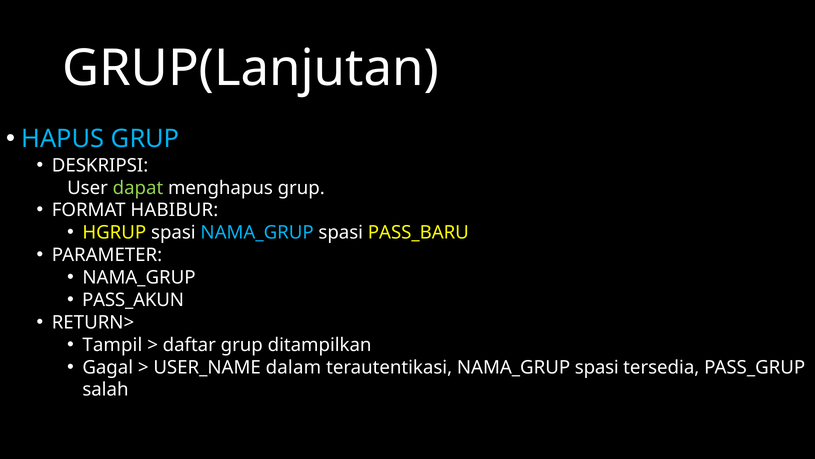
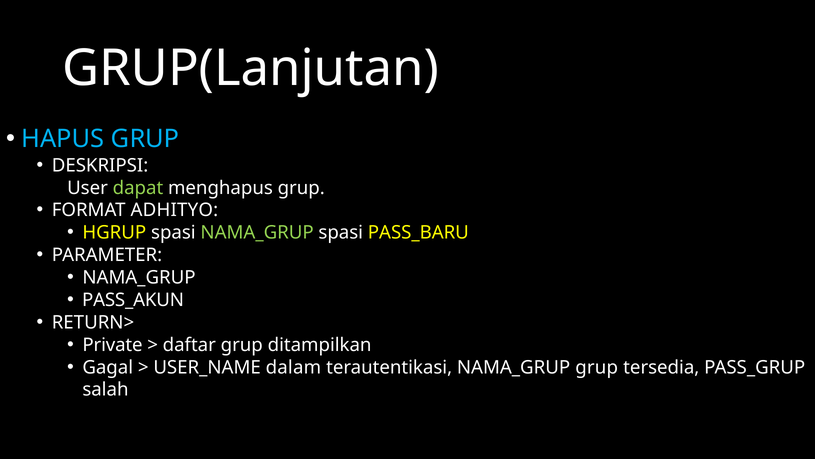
HABIBUR: HABIBUR -> ADHITYO
NAMA_GRUP at (257, 232) colour: light blue -> light green
Tampil: Tampil -> Private
terautentikasi NAMA_GRUP spasi: spasi -> grup
